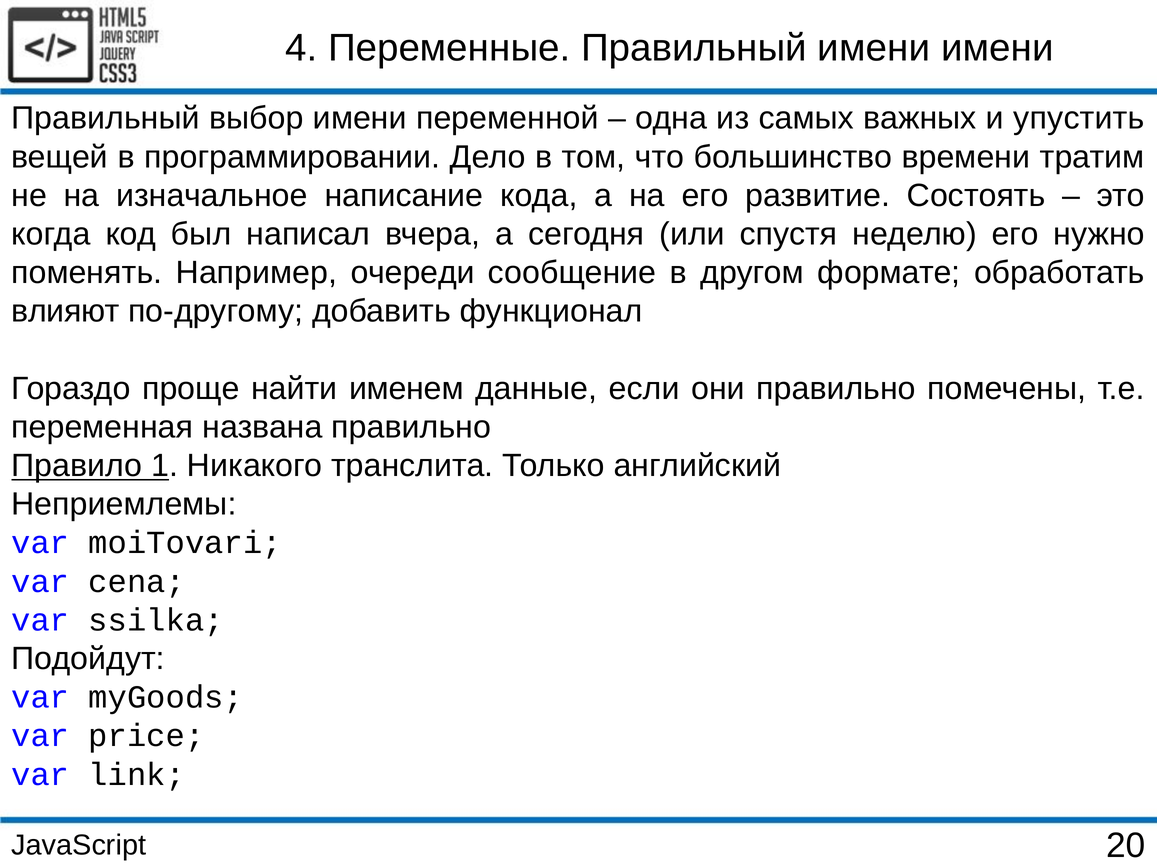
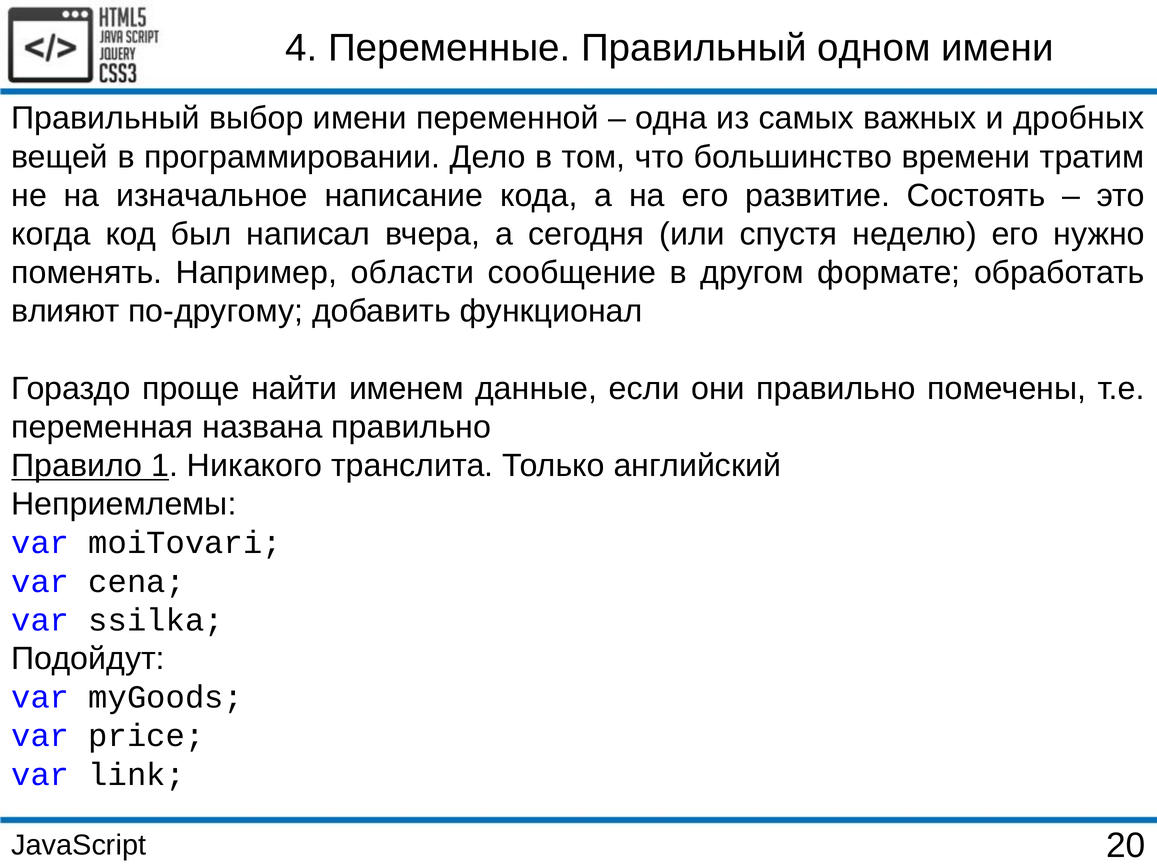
Правильный имени: имени -> одном
упустить: упустить -> дробных
очереди: очереди -> области
